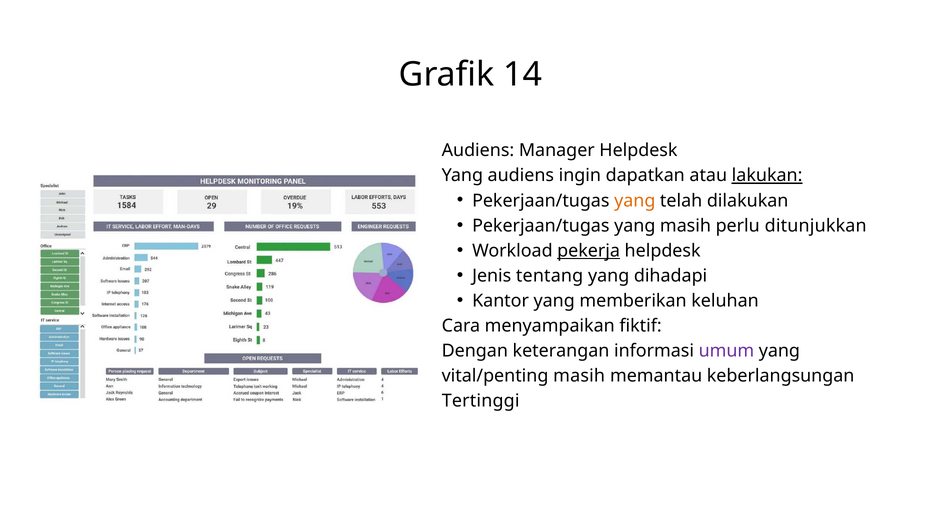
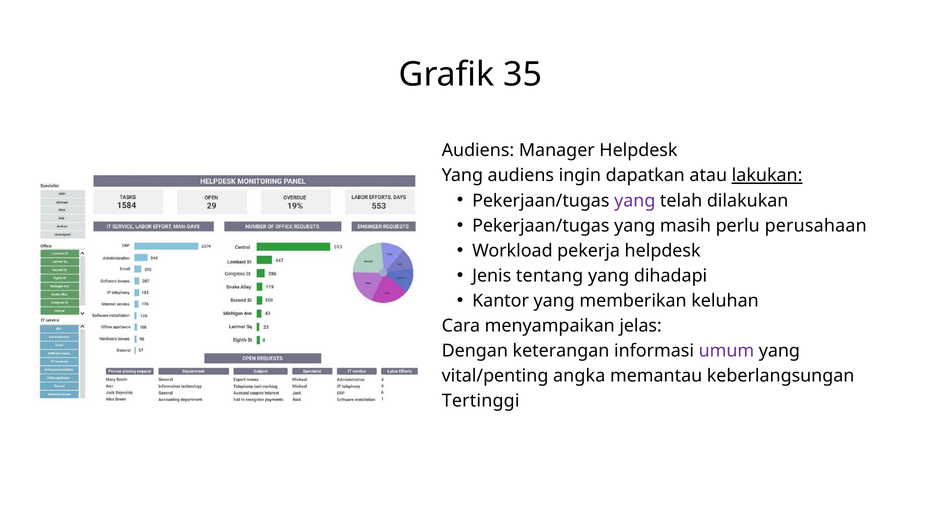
14: 14 -> 35
yang at (635, 201) colour: orange -> purple
ditunjukkan: ditunjukkan -> perusahaan
pekerja underline: present -> none
fiktif: fiktif -> jelas
vital/penting masih: masih -> angka
